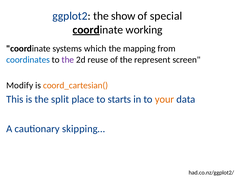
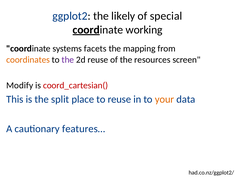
show: show -> likely
which: which -> facets
coordinates colour: blue -> orange
represent: represent -> resources
coord_cartesian( colour: orange -> red
to starts: starts -> reuse
skipping…: skipping… -> features…
